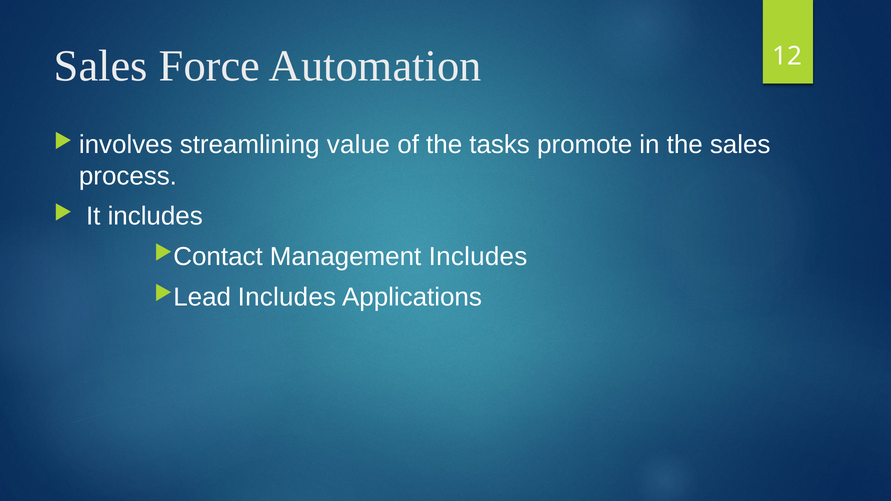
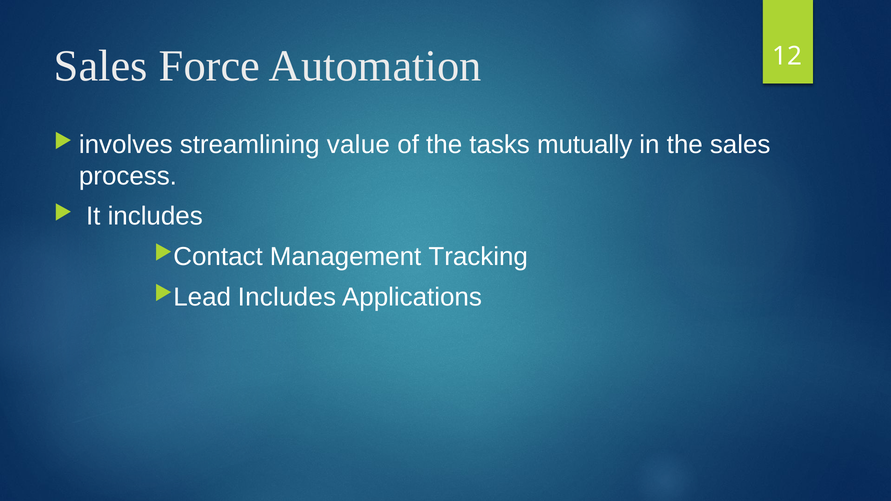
promote: promote -> mutually
Management Includes: Includes -> Tracking
